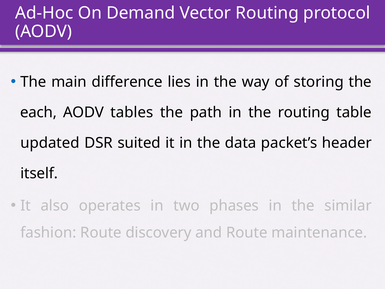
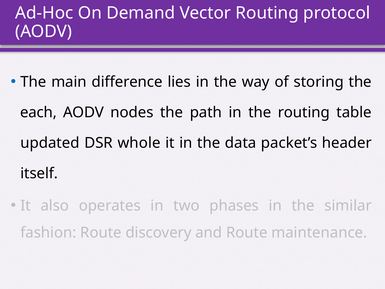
tables: tables -> nodes
suited: suited -> whole
